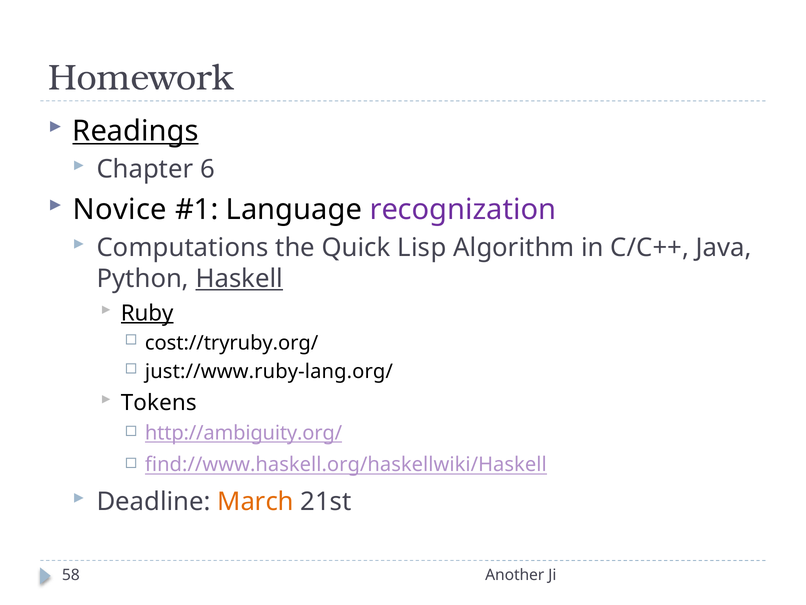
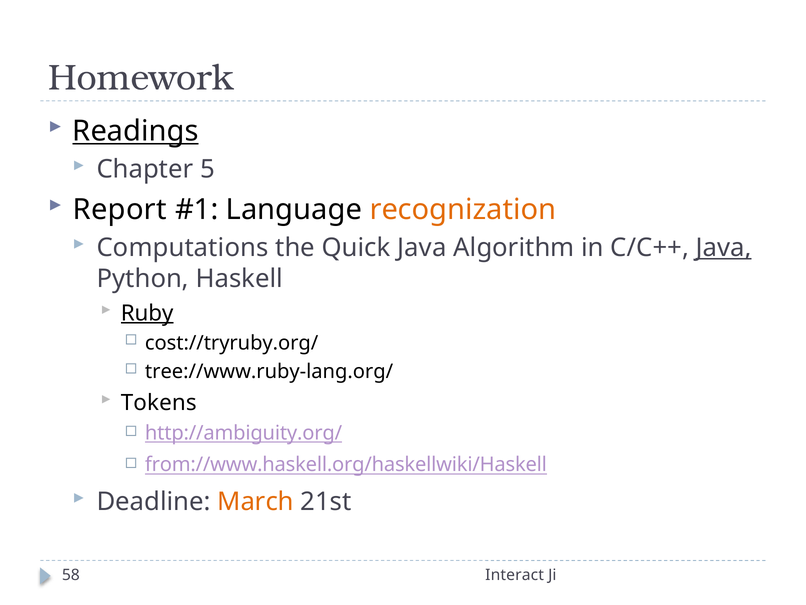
6: 6 -> 5
Novice: Novice -> Report
recognization colour: purple -> orange
Quick Lisp: Lisp -> Java
Java at (724, 248) underline: none -> present
Haskell underline: present -> none
just://www.ruby-lang.org/: just://www.ruby-lang.org/ -> tree://www.ruby-lang.org/
find://www.haskell.org/haskellwiki/Haskell: find://www.haskell.org/haskellwiki/Haskell -> from://www.haskell.org/haskellwiki/Haskell
Another: Another -> Interact
